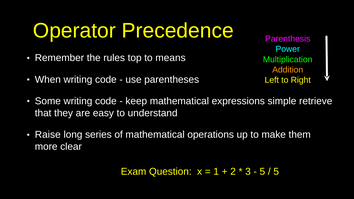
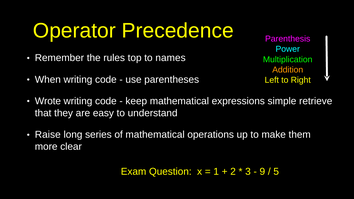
means: means -> names
Some: Some -> Wrote
5 at (262, 172): 5 -> 9
